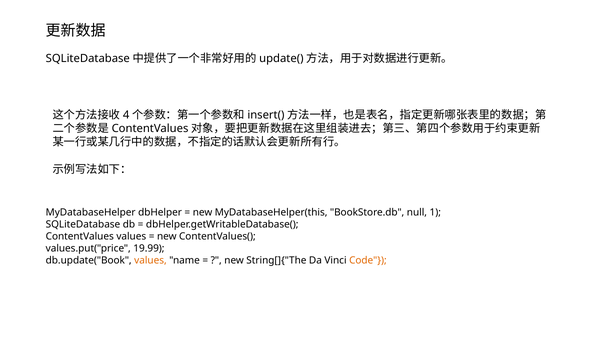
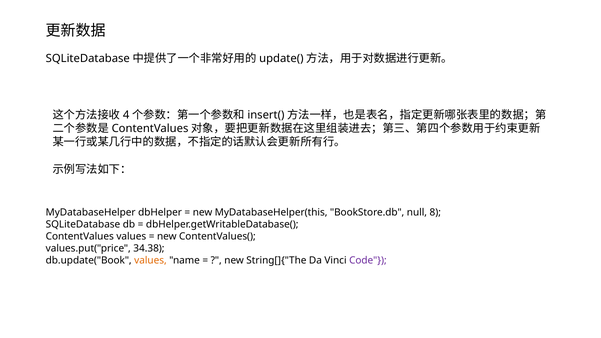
1: 1 -> 8
19.99: 19.99 -> 34.38
Code colour: orange -> purple
